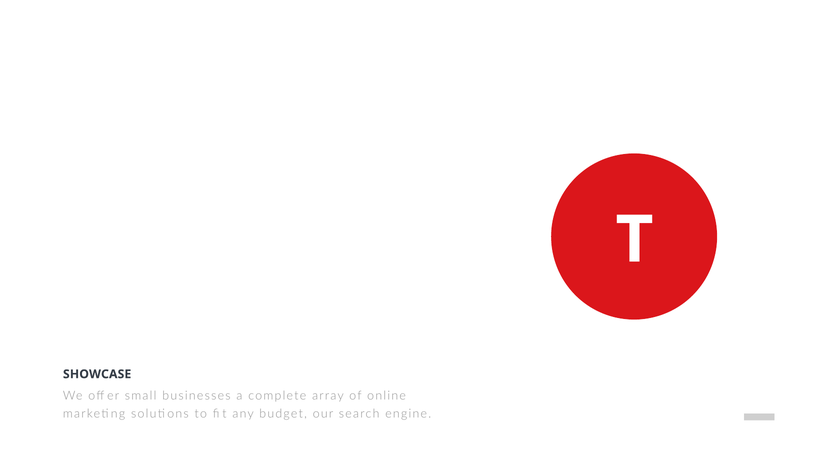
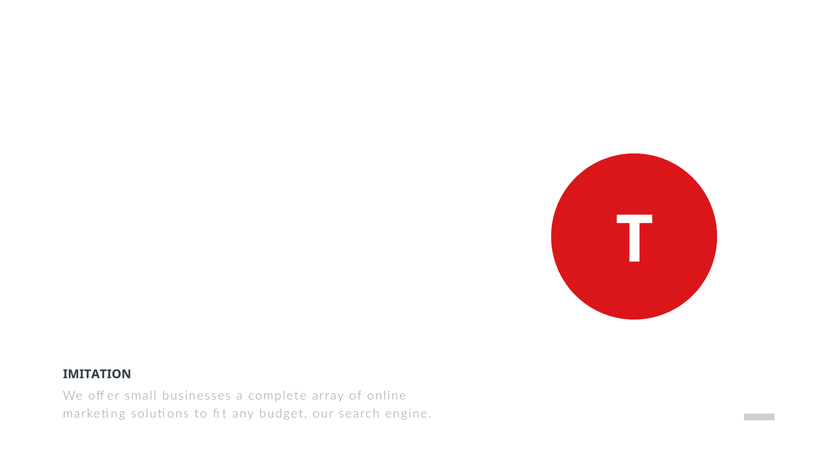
SHOWCASE: SHOWCASE -> IMITATION
